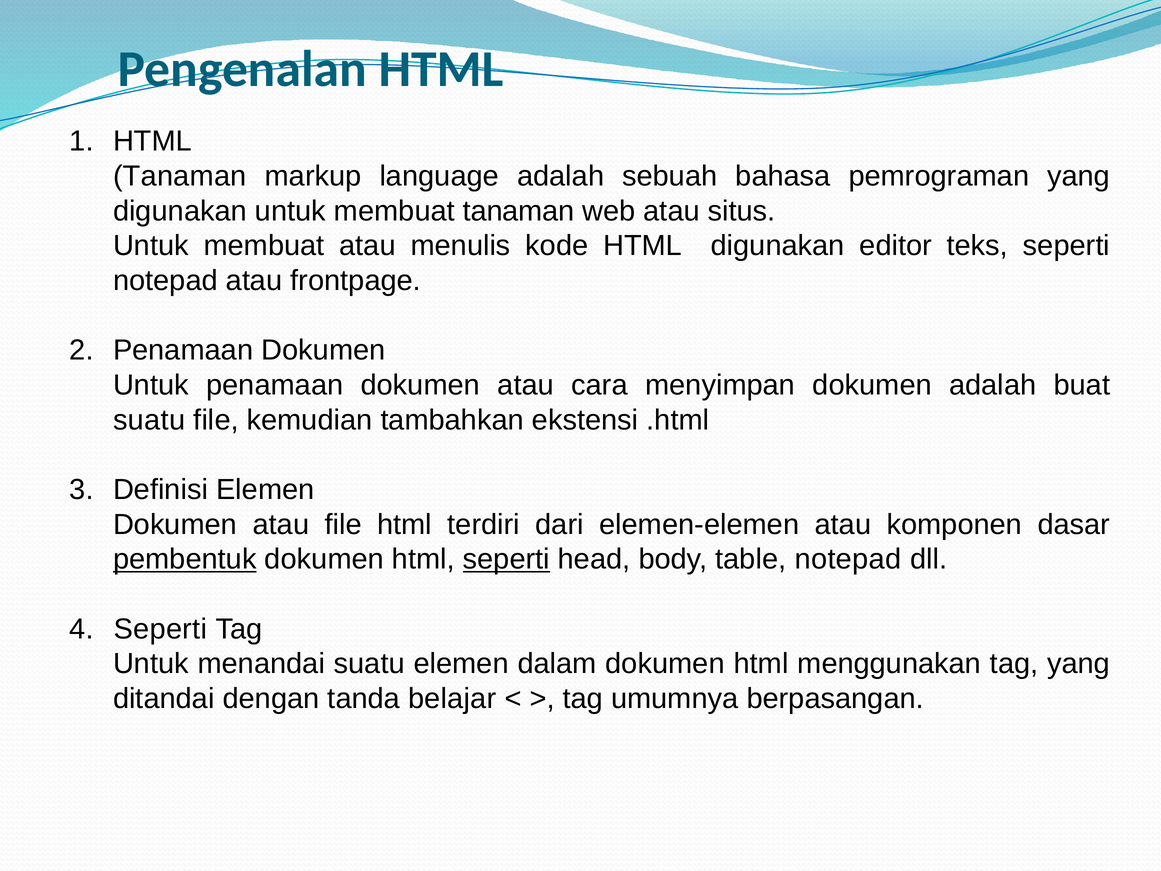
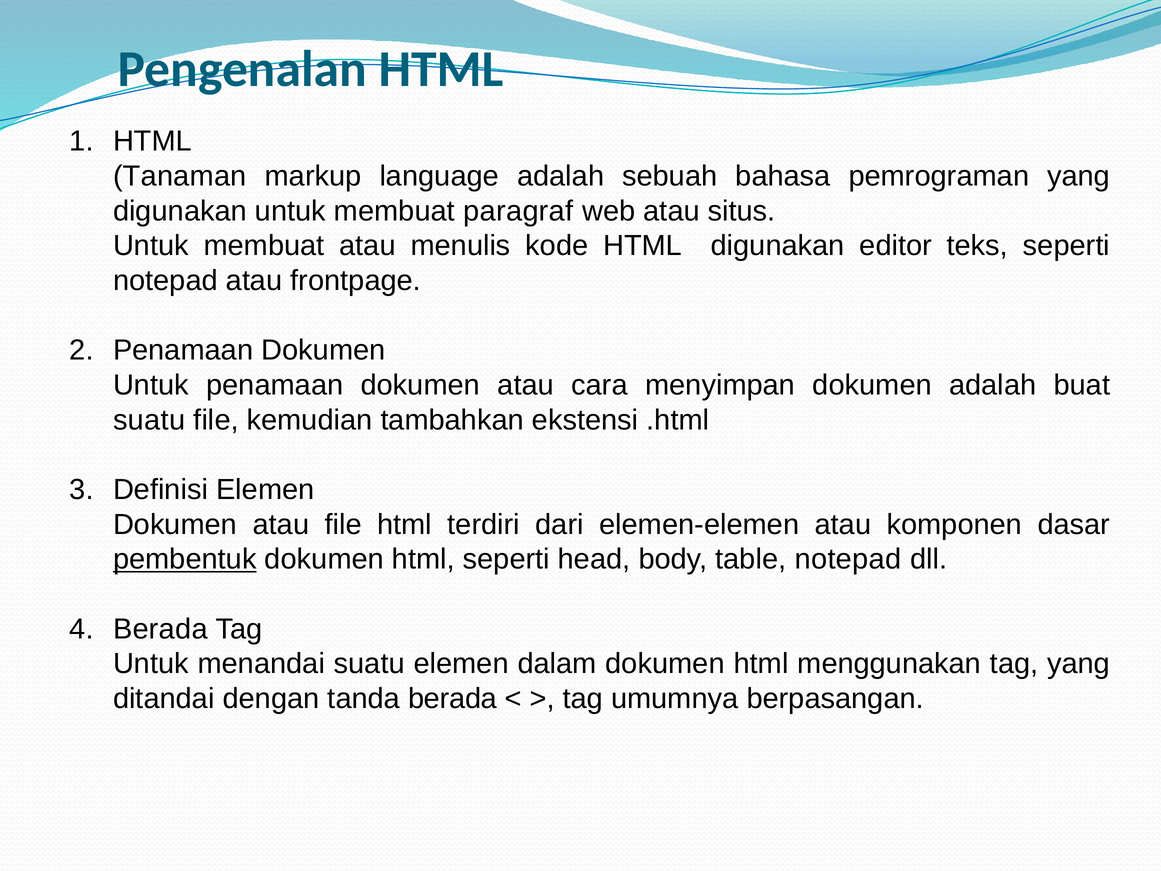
membuat tanaman: tanaman -> paragraf
seperti at (506, 559) underline: present -> none
Seperti at (160, 629): Seperti -> Berada
tanda belajar: belajar -> berada
